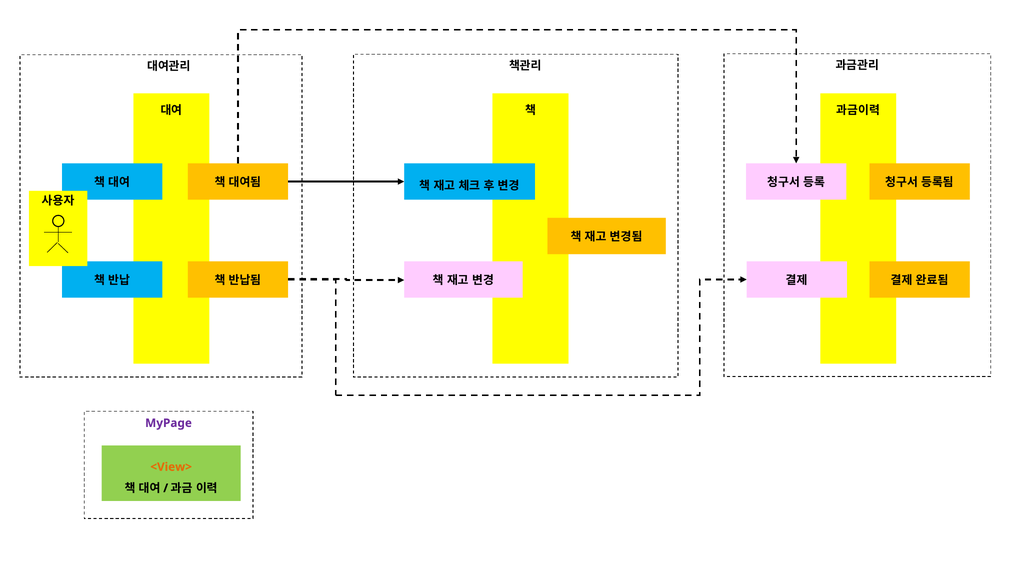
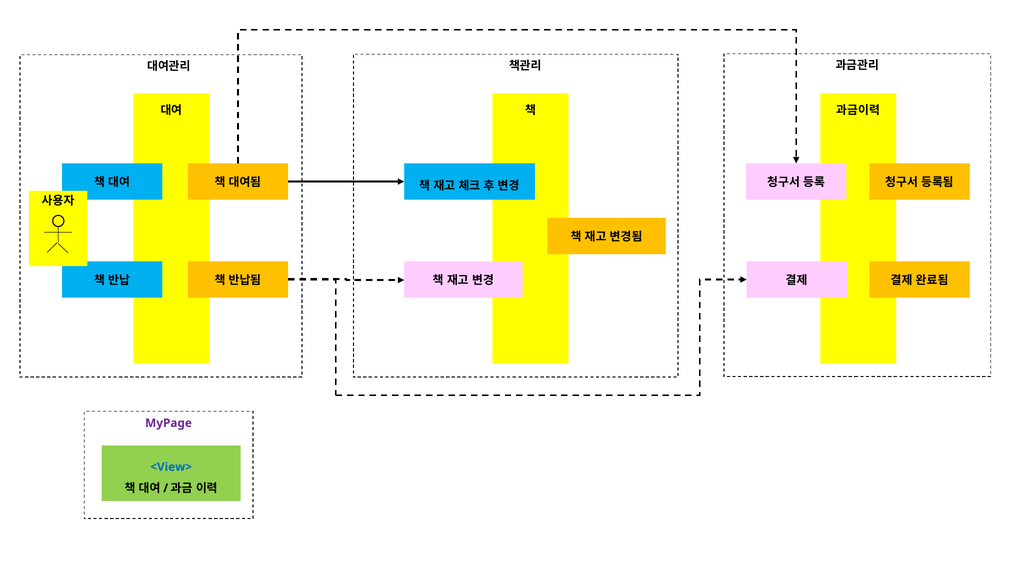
<View> colour: orange -> blue
